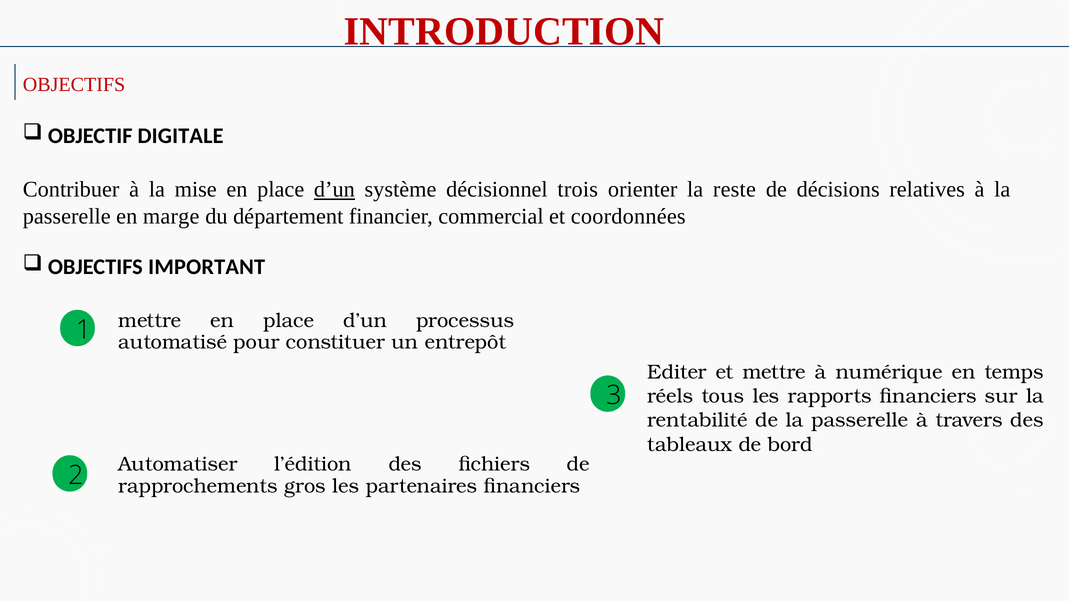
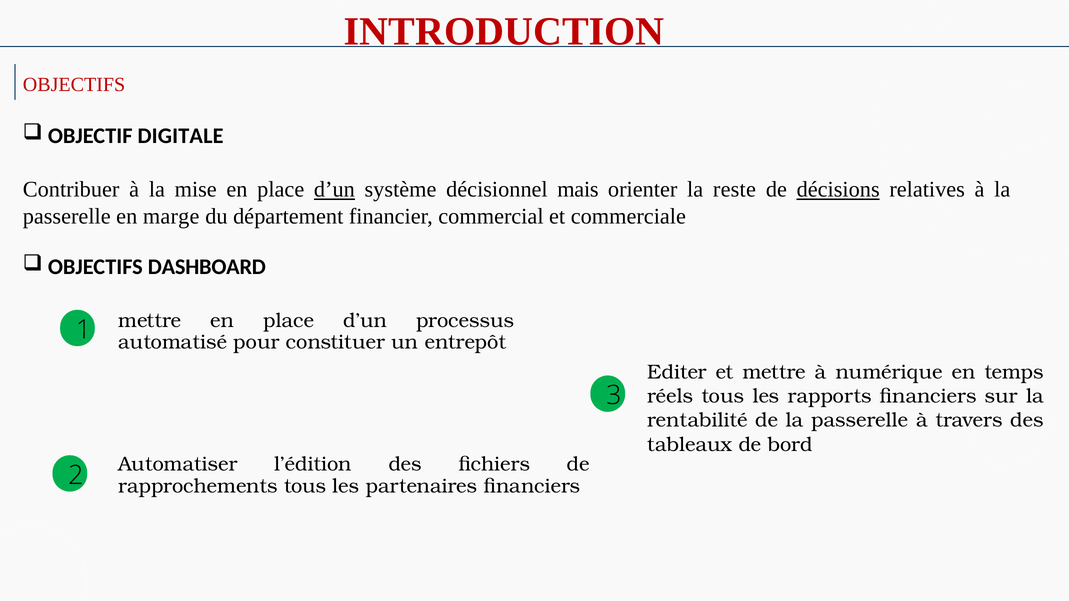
trois: trois -> mais
décisions underline: none -> present
coordonnées: coordonnées -> commerciale
IMPORTANT: IMPORTANT -> DASHBOARD
rapprochements gros: gros -> tous
